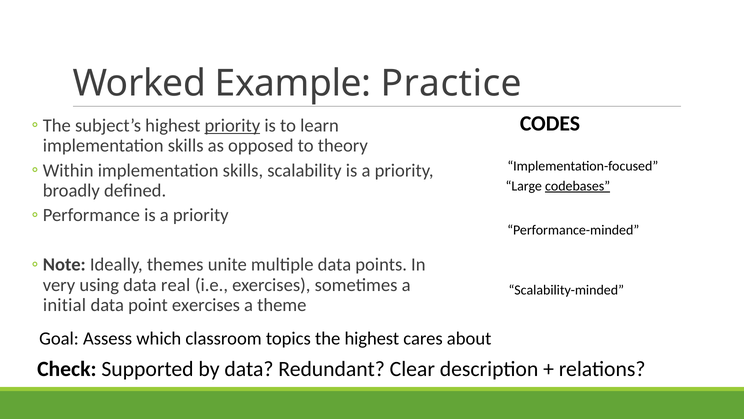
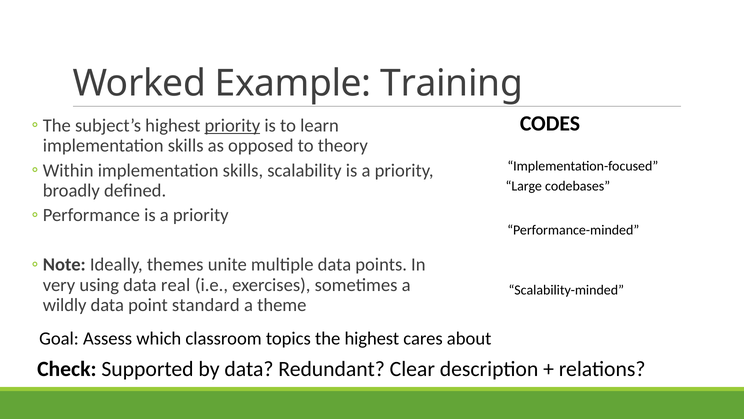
Practice: Practice -> Training
codebases underline: present -> none
initial: initial -> wildly
point exercises: exercises -> standard
